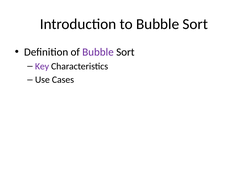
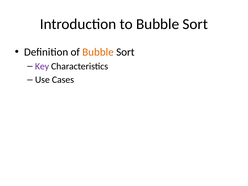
Bubble at (98, 52) colour: purple -> orange
